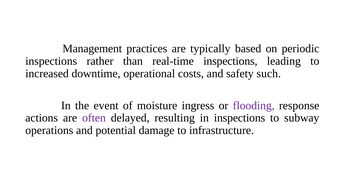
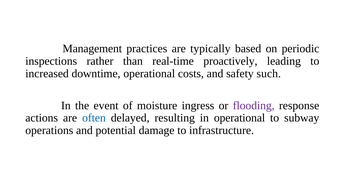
real-time inspections: inspections -> proactively
often colour: purple -> blue
in inspections: inspections -> operational
